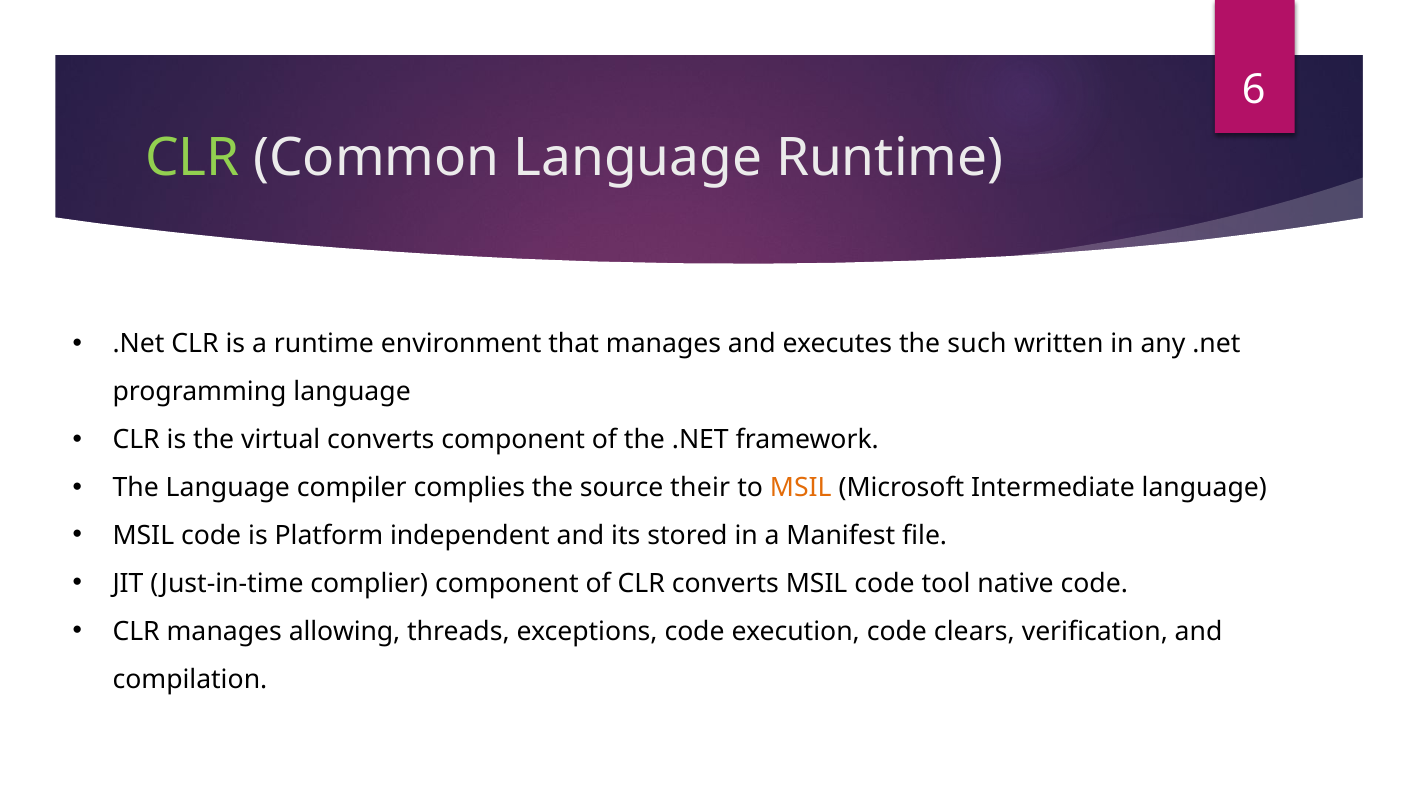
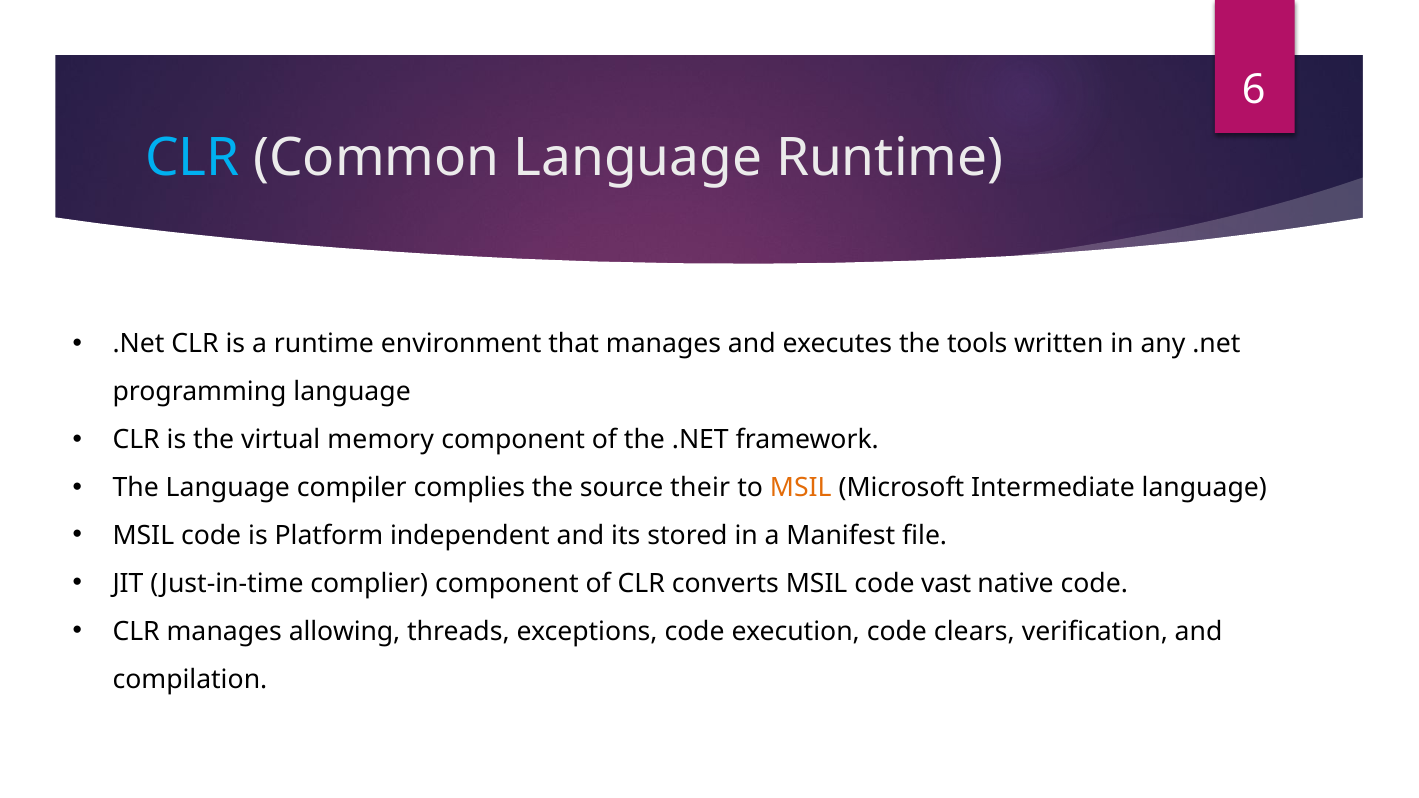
CLR at (192, 158) colour: light green -> light blue
such: such -> tools
virtual converts: converts -> memory
tool: tool -> vast
